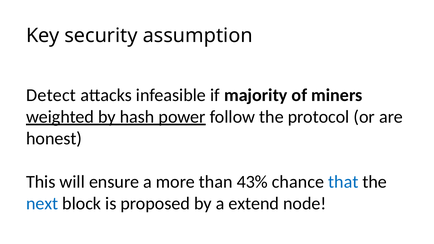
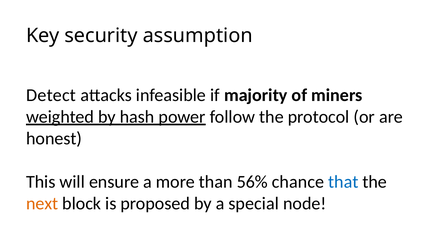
43%: 43% -> 56%
next colour: blue -> orange
extend: extend -> special
